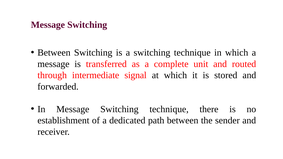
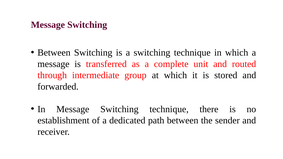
signal: signal -> group
